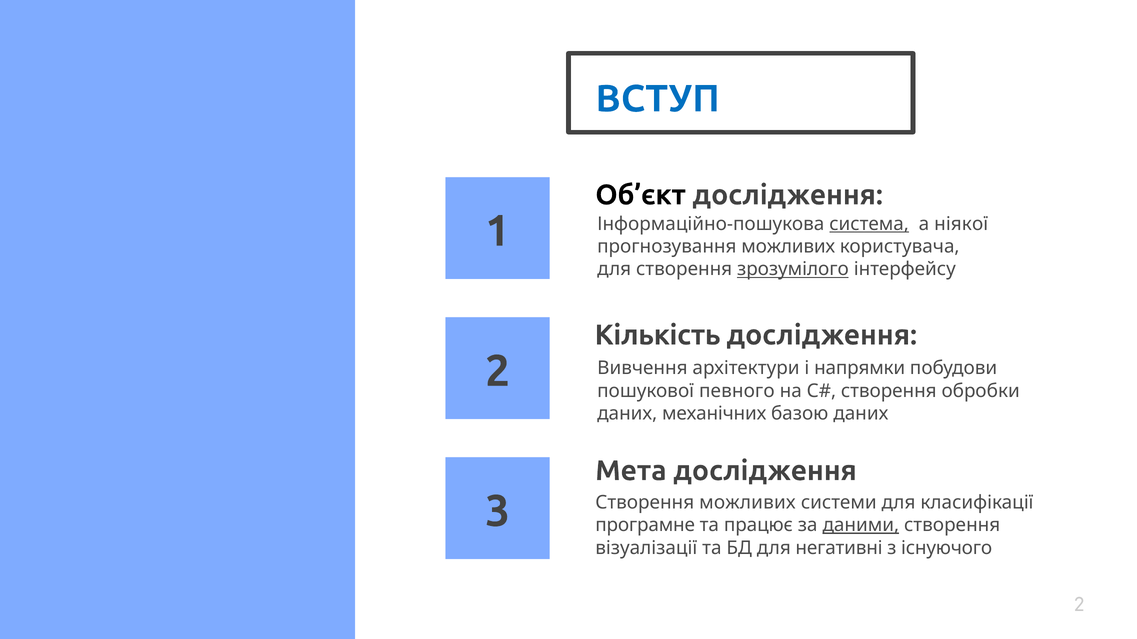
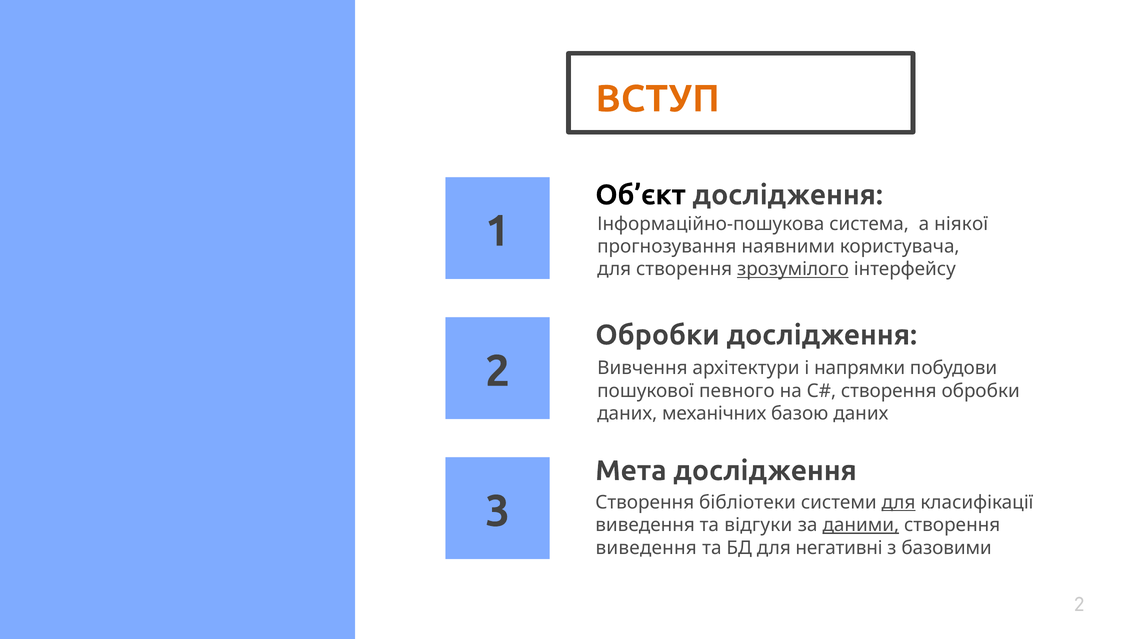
ВСТУП colour: blue -> orange
система underline: present -> none
прогнозування можливих: можливих -> наявними
Кількість at (658, 335): Кількість -> Обробки
Створення можливих: можливих -> бібліотеки
для at (899, 503) underline: none -> present
програмне at (645, 526): програмне -> виведення
працює: працює -> відгуки
візуалізації at (646, 548): візуалізації -> виведення
існуючого: існуючого -> базовими
